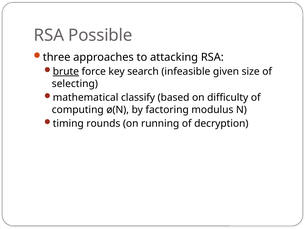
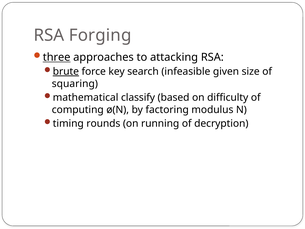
Possible: Possible -> Forging
three underline: none -> present
selecting: selecting -> squaring
